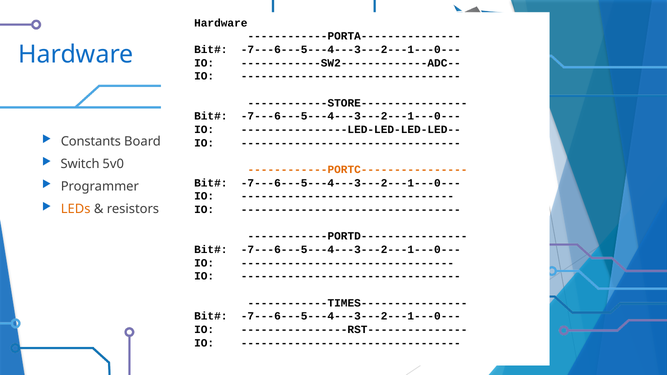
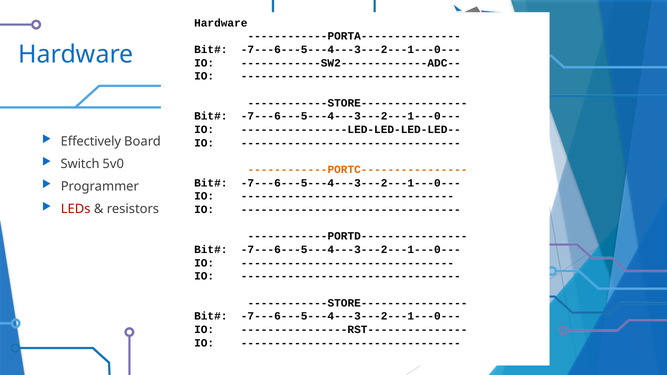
Constants: Constants -> Effectively
LEDs colour: orange -> red
------------TIMES---------------- at (357, 303): ------------TIMES---------------- -> ------------STORE----------------
